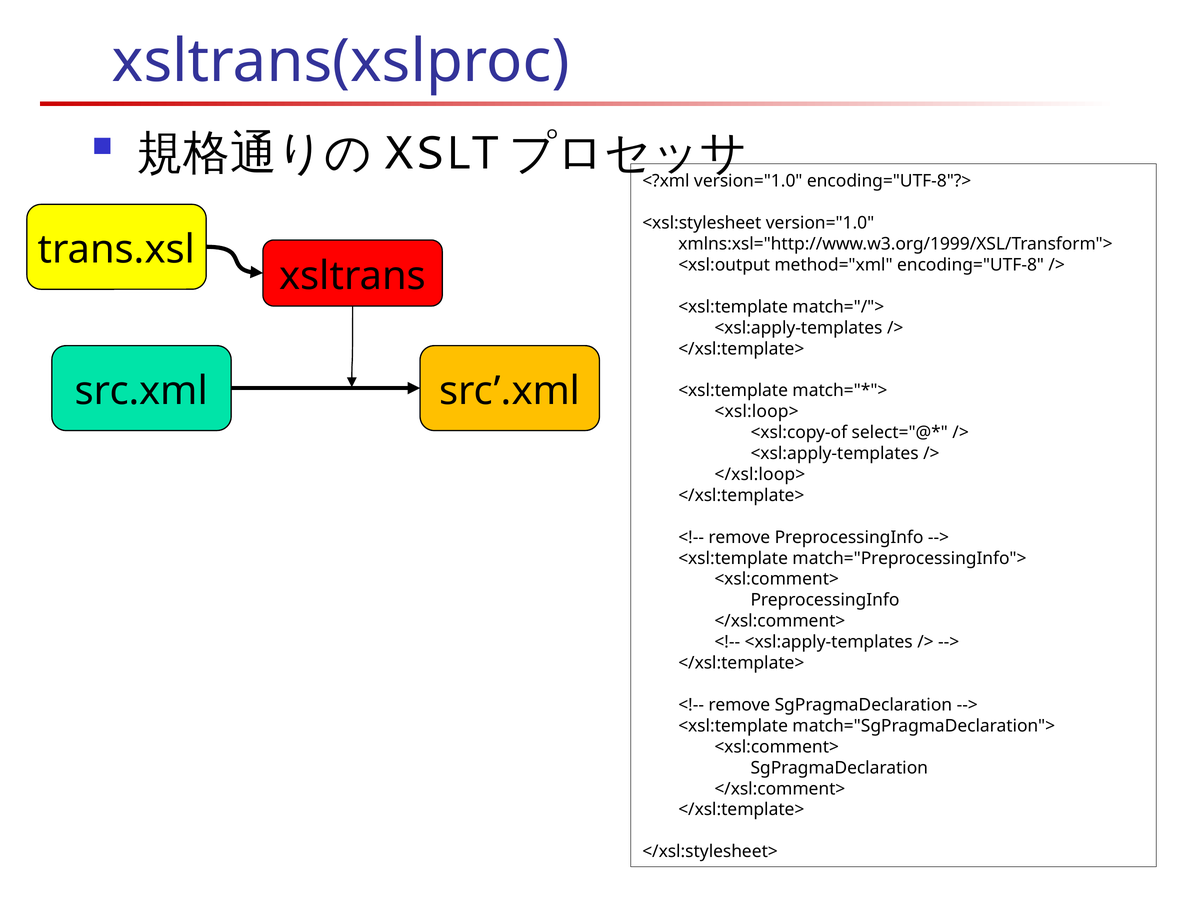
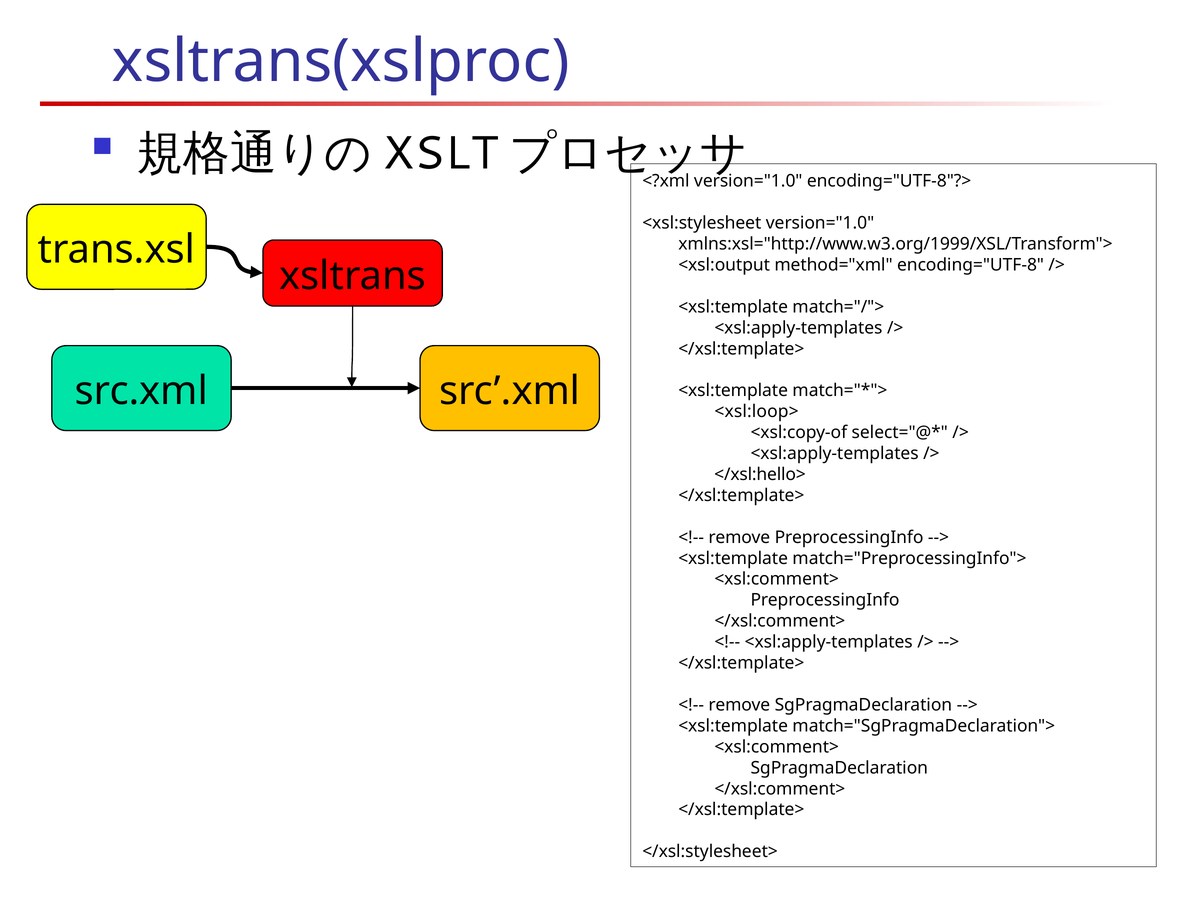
</xsl:loop>: </xsl:loop> -> </xsl:hello>
